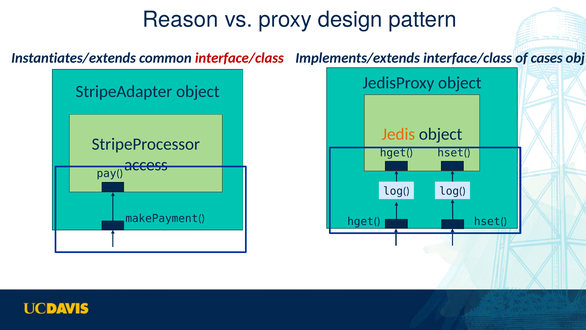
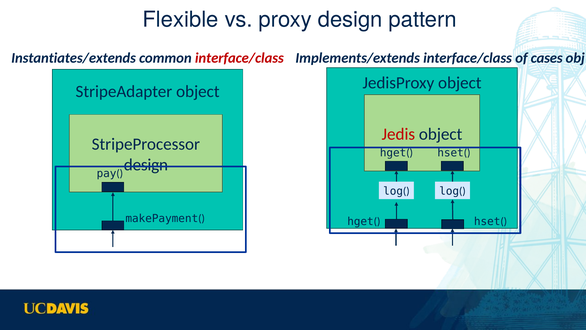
Reason: Reason -> Flexible
Jedis colour: orange -> red
access at (146, 165): access -> design
